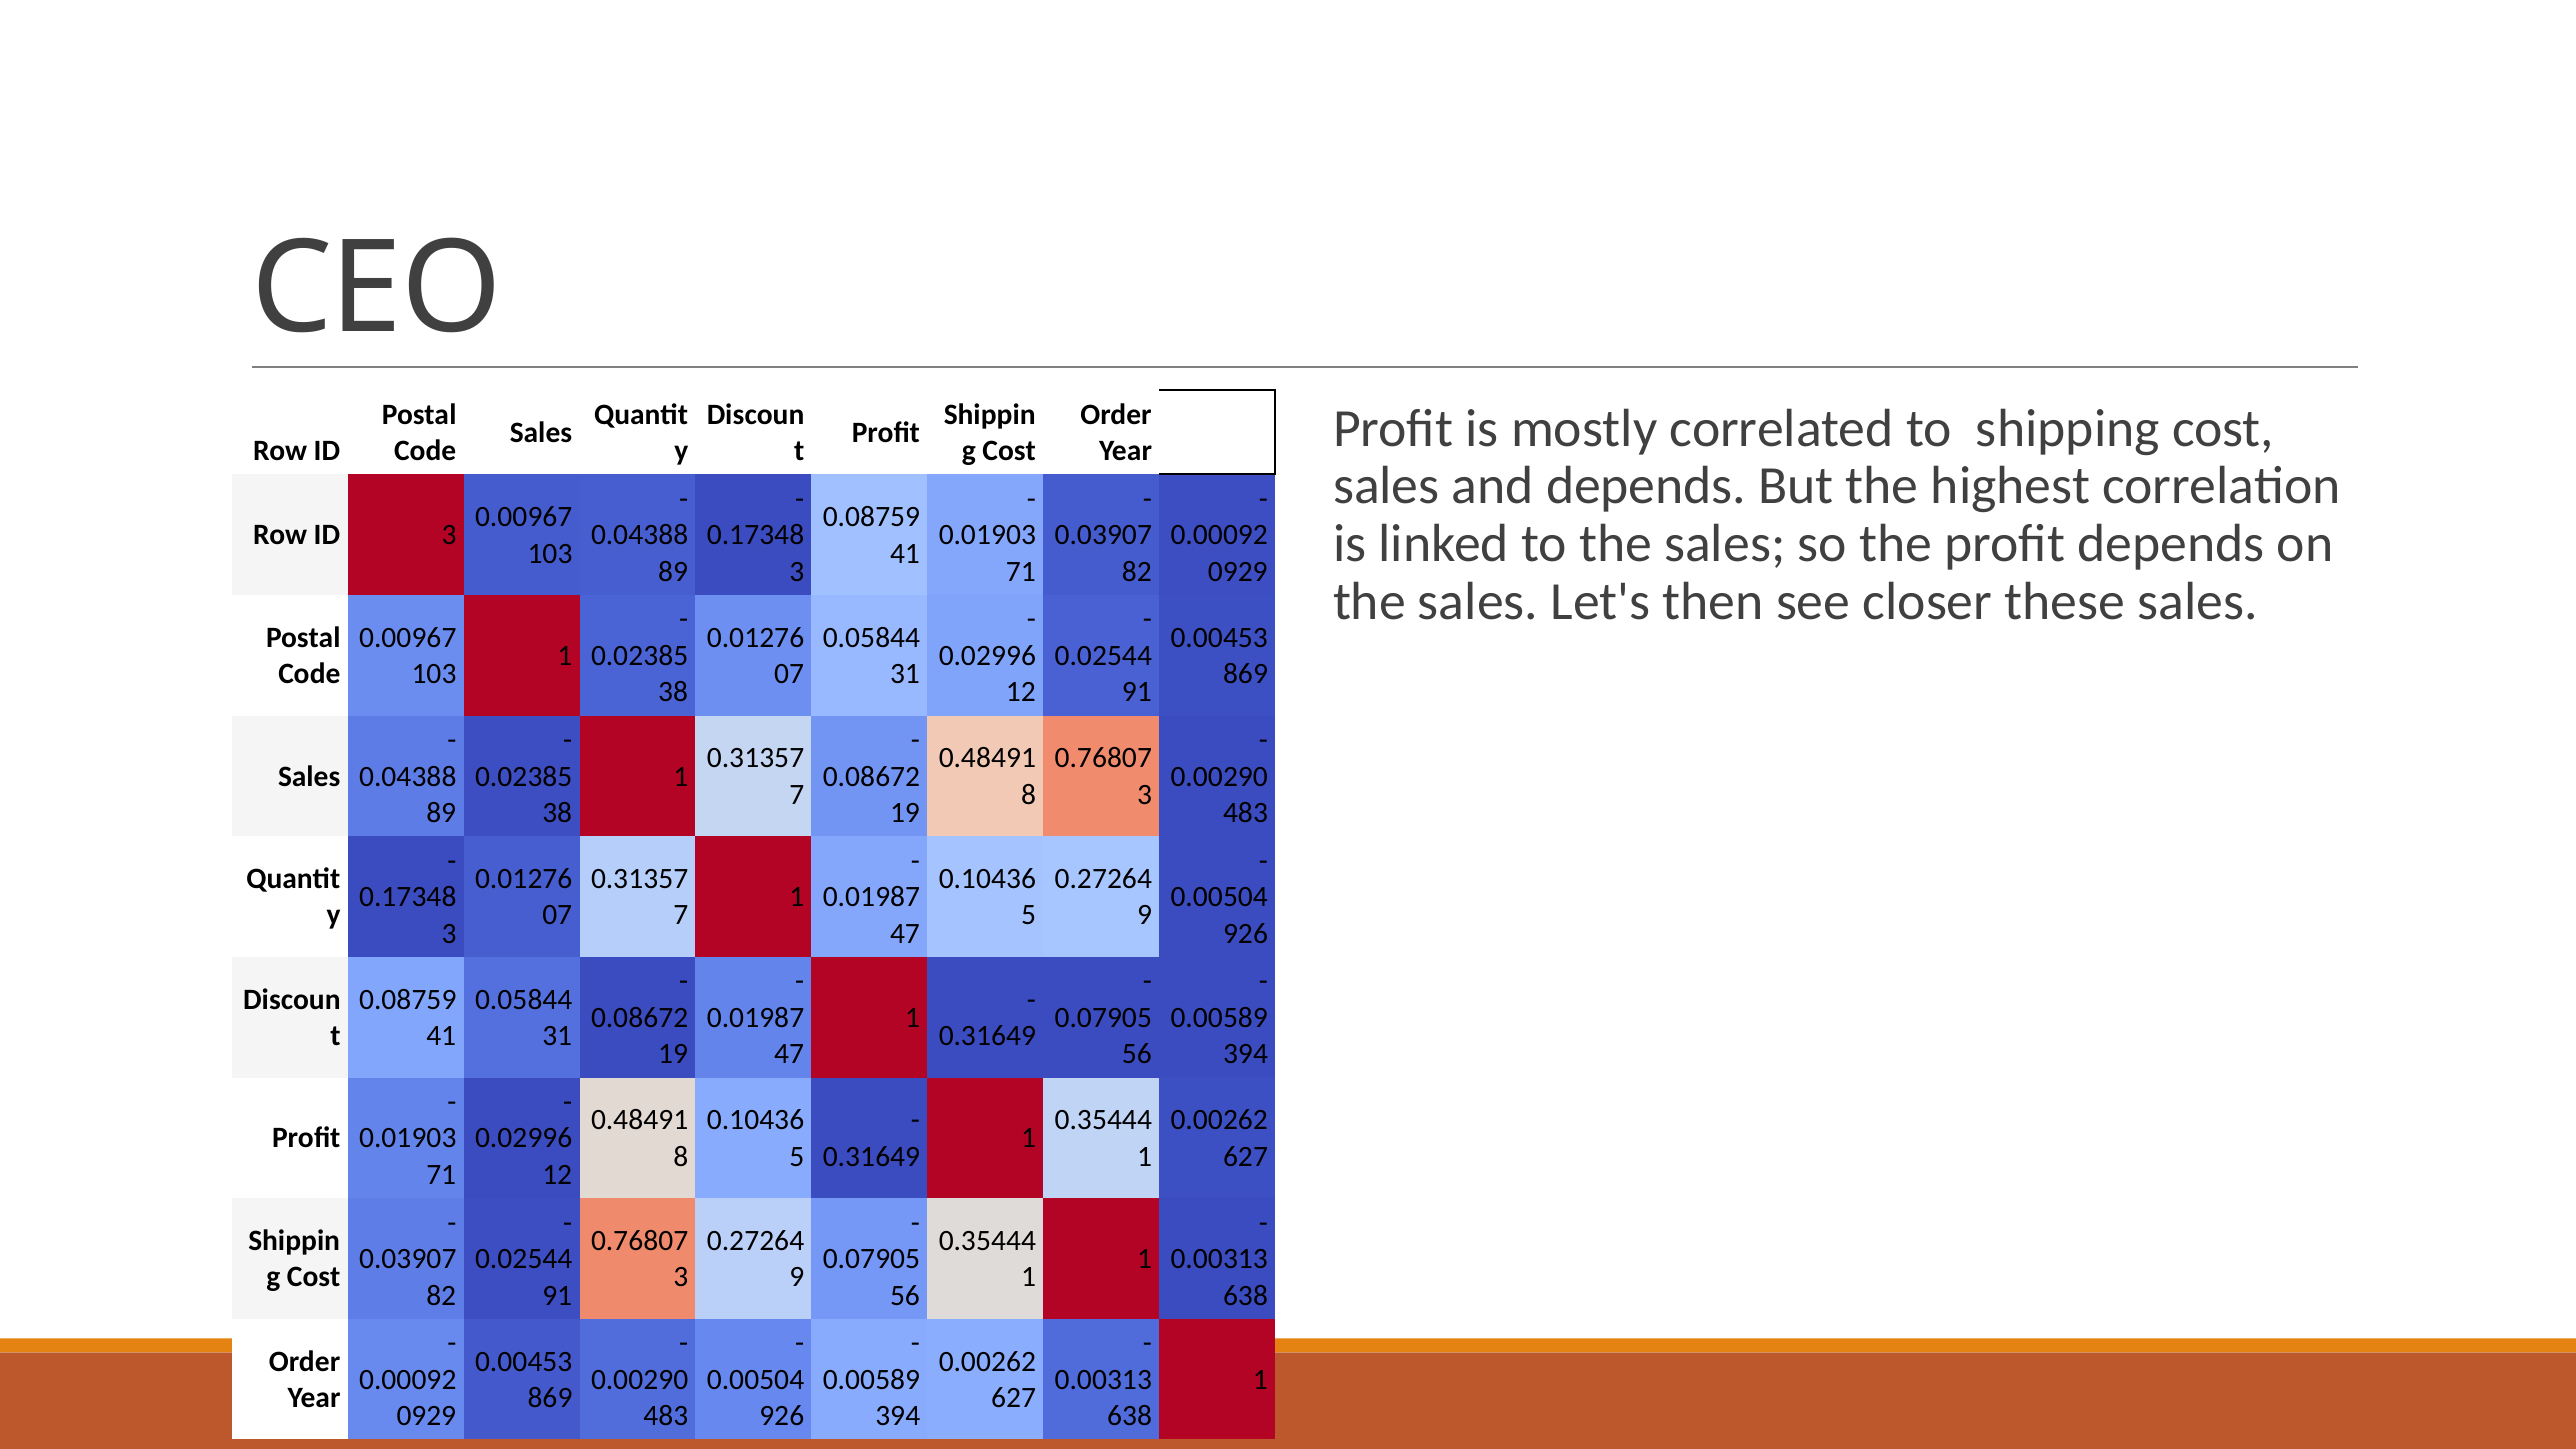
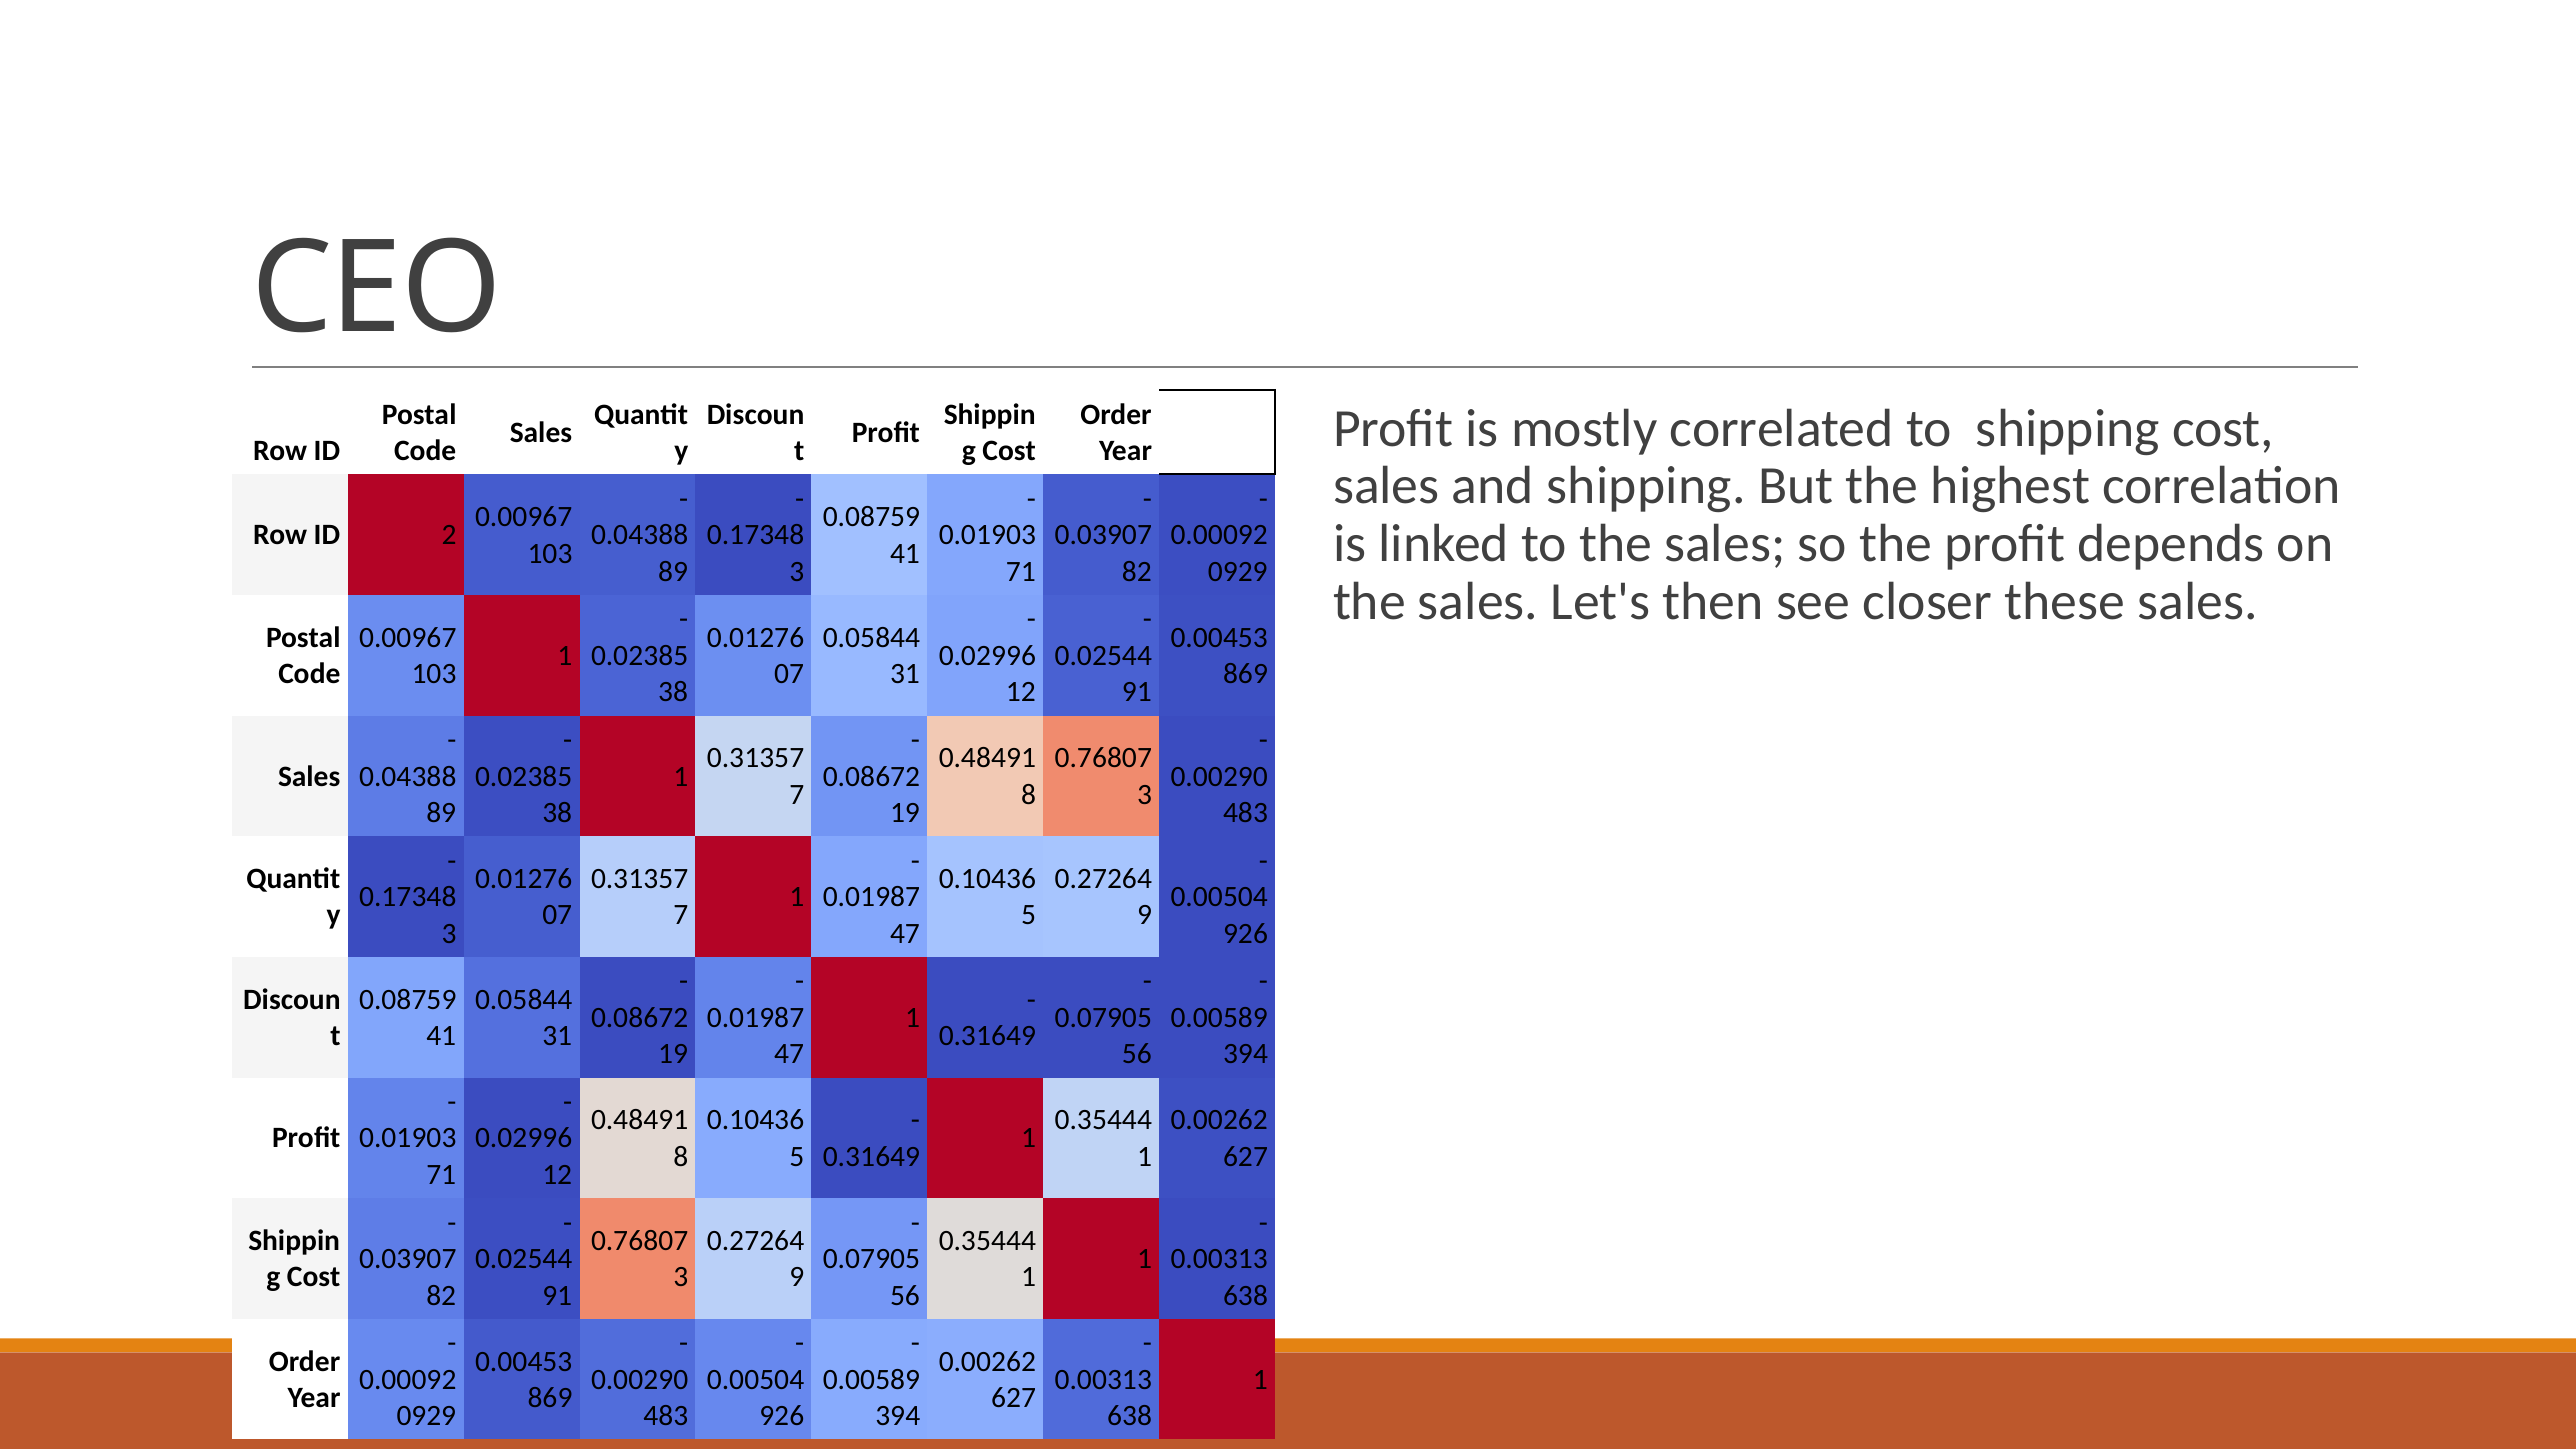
and depends: depends -> shipping
ID 3: 3 -> 2
